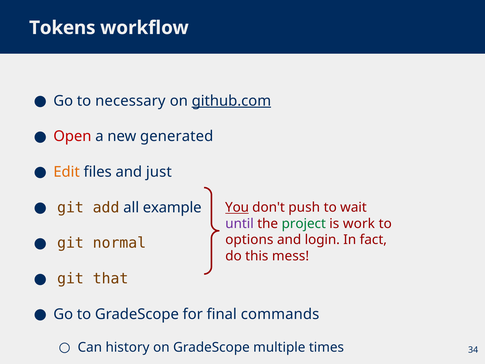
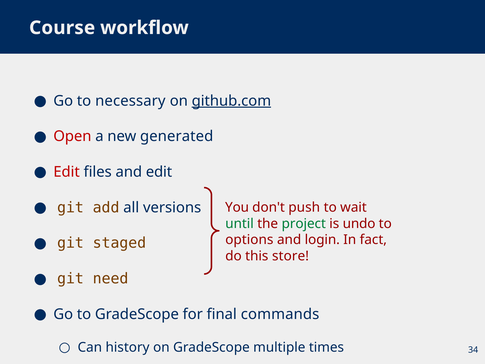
Tokens: Tokens -> Course
Edit at (67, 172) colour: orange -> red
and just: just -> edit
example: example -> versions
You underline: present -> none
until colour: purple -> green
work: work -> undo
normal: normal -> staged
mess: mess -> store
that: that -> need
